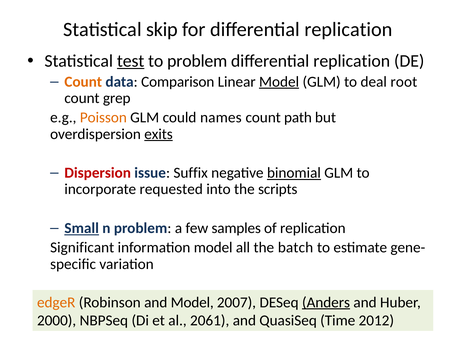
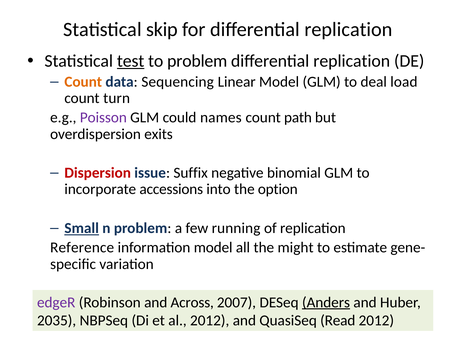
Comparison: Comparison -> Sequencing
Model at (279, 82) underline: present -> none
root: root -> load
grep: grep -> turn
Poisson colour: orange -> purple
exits underline: present -> none
binomial underline: present -> none
requested: requested -> accessions
scripts: scripts -> option
samples: samples -> running
Significant: Significant -> Reference
batch: batch -> might
edgeR colour: orange -> purple
and Model: Model -> Across
2000: 2000 -> 2035
al 2061: 2061 -> 2012
Time: Time -> Read
